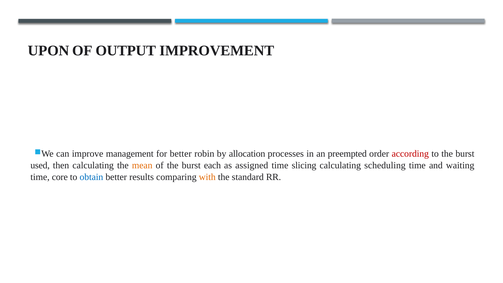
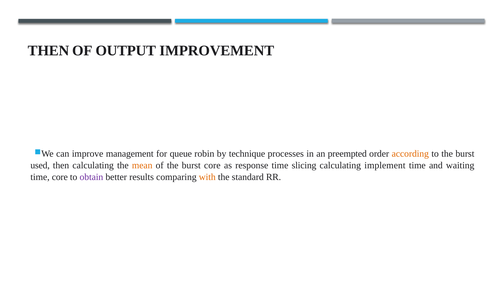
UPON at (48, 51): UPON -> THEN
for better: better -> queue
allocation: allocation -> technique
according colour: red -> orange
burst each: each -> core
assigned: assigned -> response
scheduling: scheduling -> implement
obtain colour: blue -> purple
